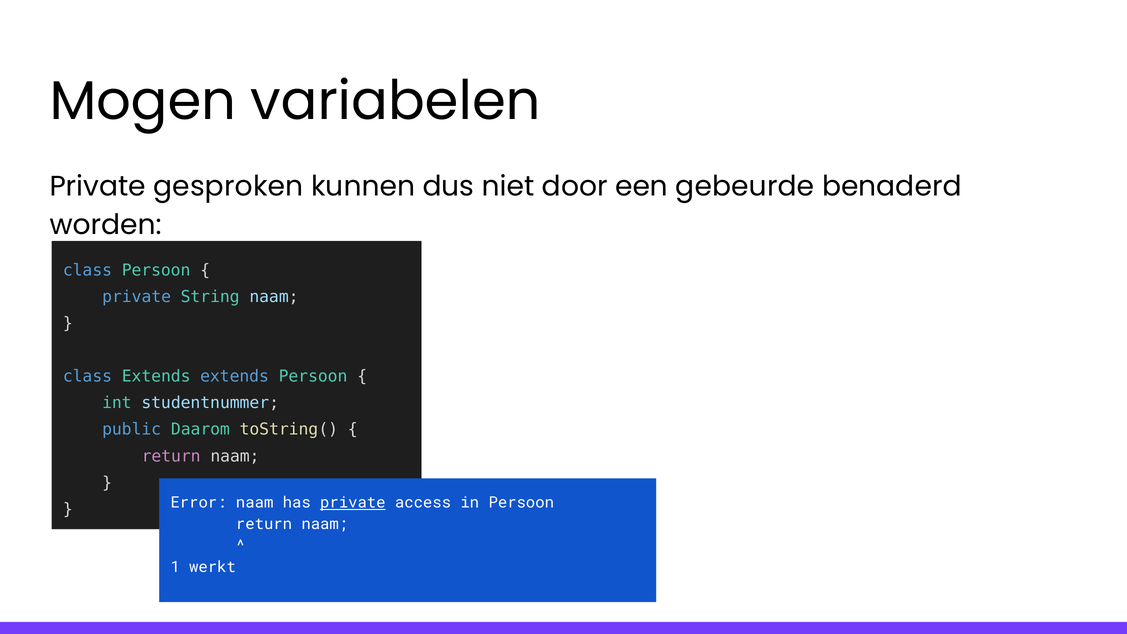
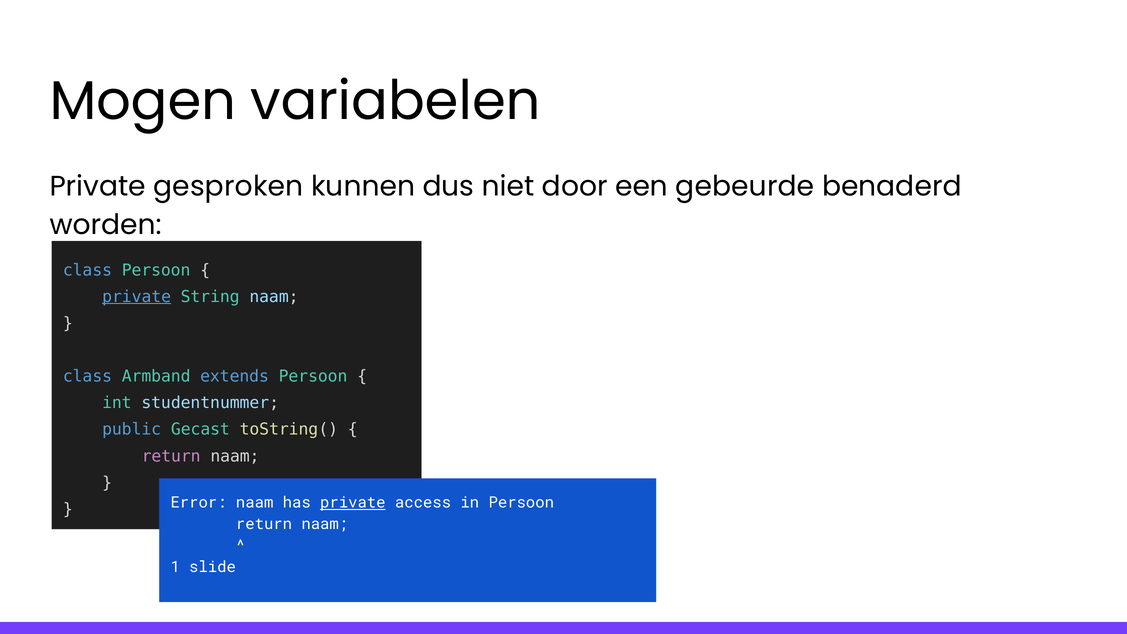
private at (137, 297) underline: none -> present
class Extends: Extends -> Armband
Daarom: Daarom -> Gecast
werkt: werkt -> slide
